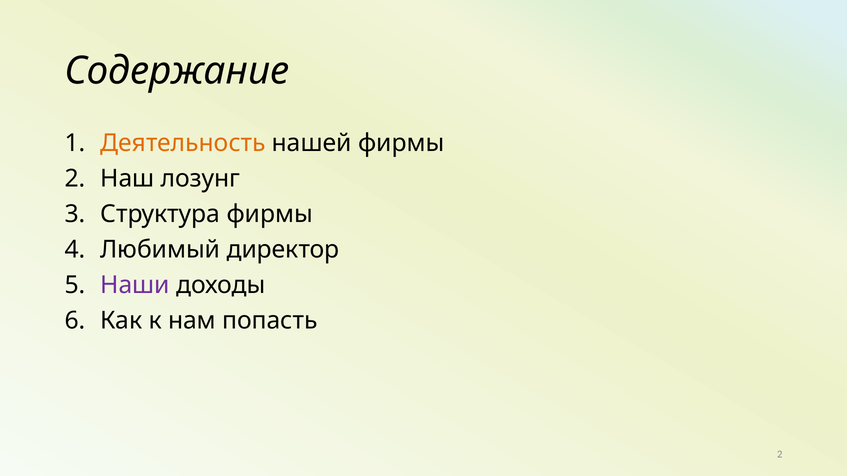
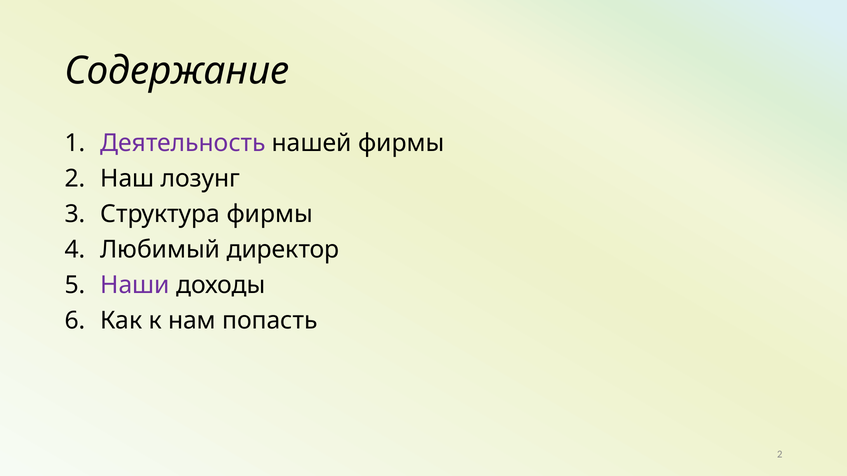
Деятельность colour: orange -> purple
